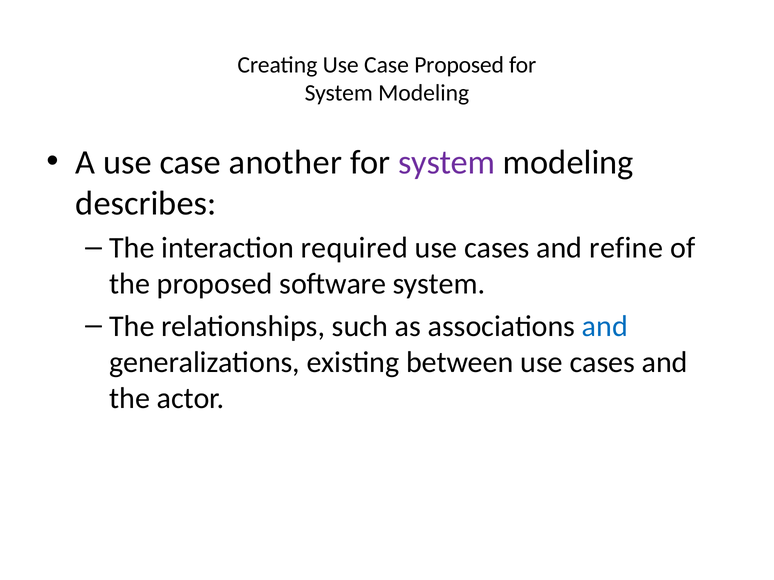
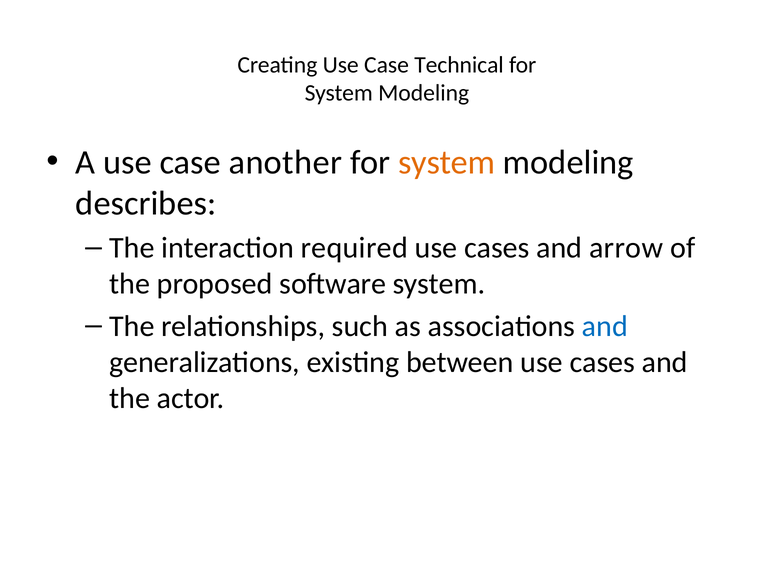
Case Proposed: Proposed -> Technical
system at (447, 162) colour: purple -> orange
refine: refine -> arrow
